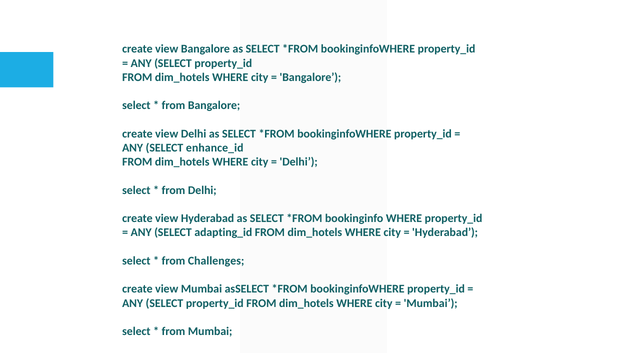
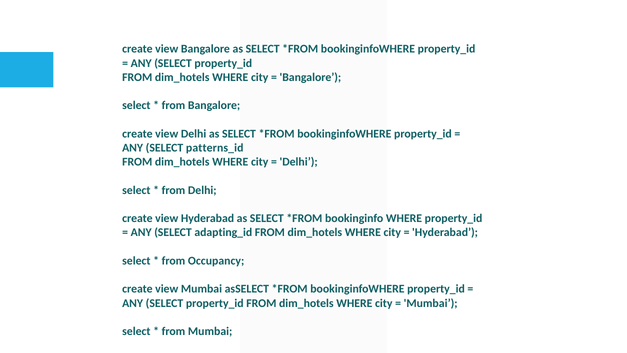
enhance_id: enhance_id -> patterns_id
Challenges: Challenges -> Occupancy
